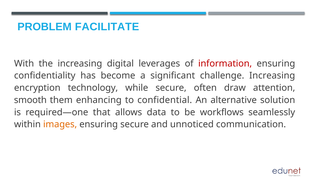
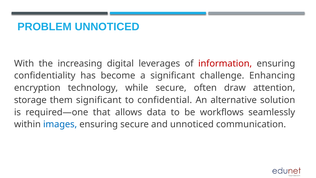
PROBLEM FACILITATE: FACILITATE -> UNNOTICED
challenge Increasing: Increasing -> Enhancing
smooth: smooth -> storage
them enhancing: enhancing -> significant
images colour: orange -> blue
